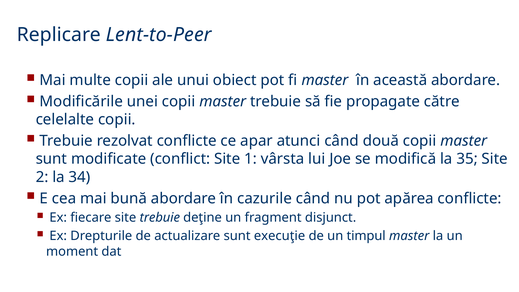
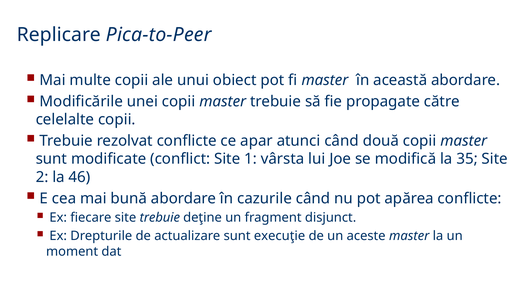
Lent-to-Peer: Lent-to-Peer -> Pica-to-Peer
34: 34 -> 46
timpul: timpul -> aceste
